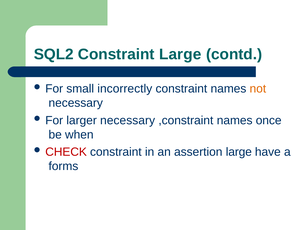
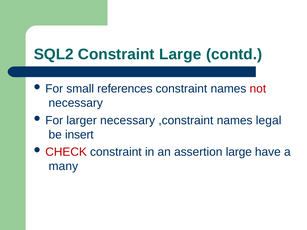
incorrectly: incorrectly -> references
not colour: orange -> red
once: once -> legal
when: when -> insert
forms: forms -> many
